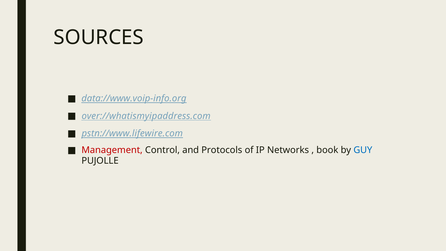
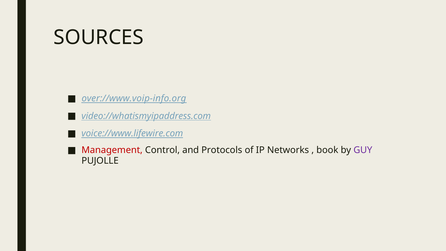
data://www.voip-info.org: data://www.voip-info.org -> over://www.voip-info.org
over://whatismyipaddress.com: over://whatismyipaddress.com -> video://whatismyipaddress.com
pstn://www.lifewire.com: pstn://www.lifewire.com -> voice://www.lifewire.com
GUY colour: blue -> purple
